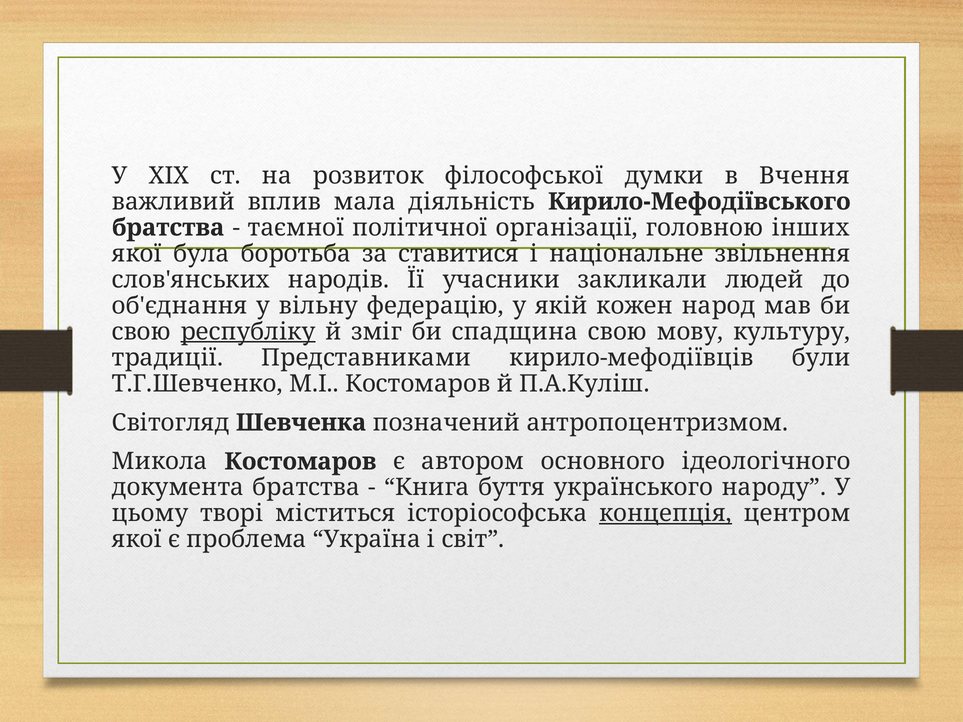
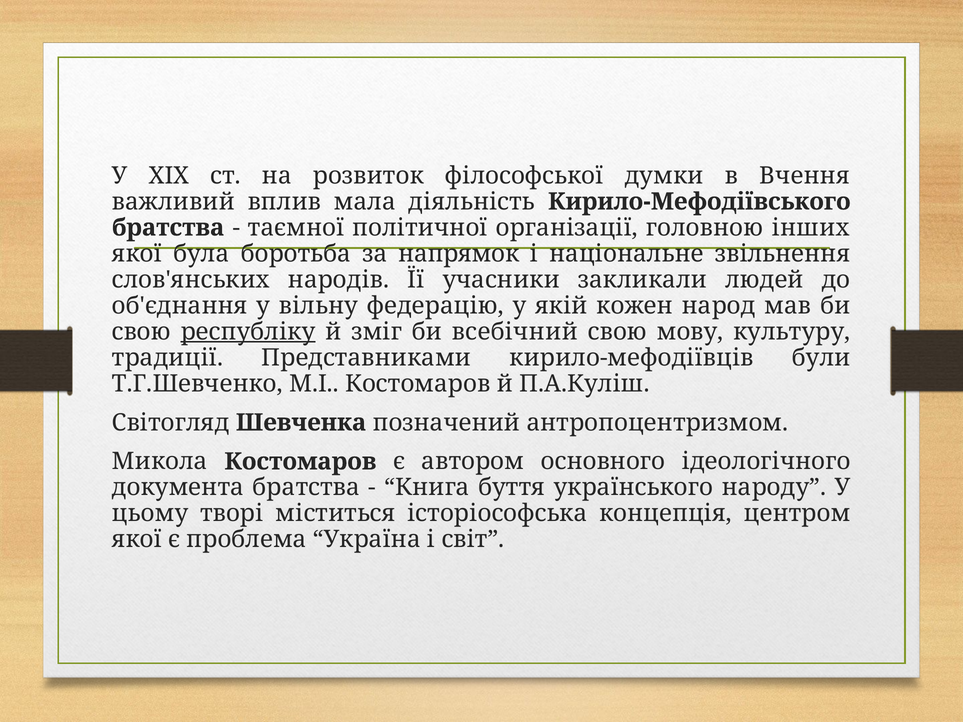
ставитися: ставитися -> напрямок
спадщина: спадщина -> всебічний
концепція underline: present -> none
